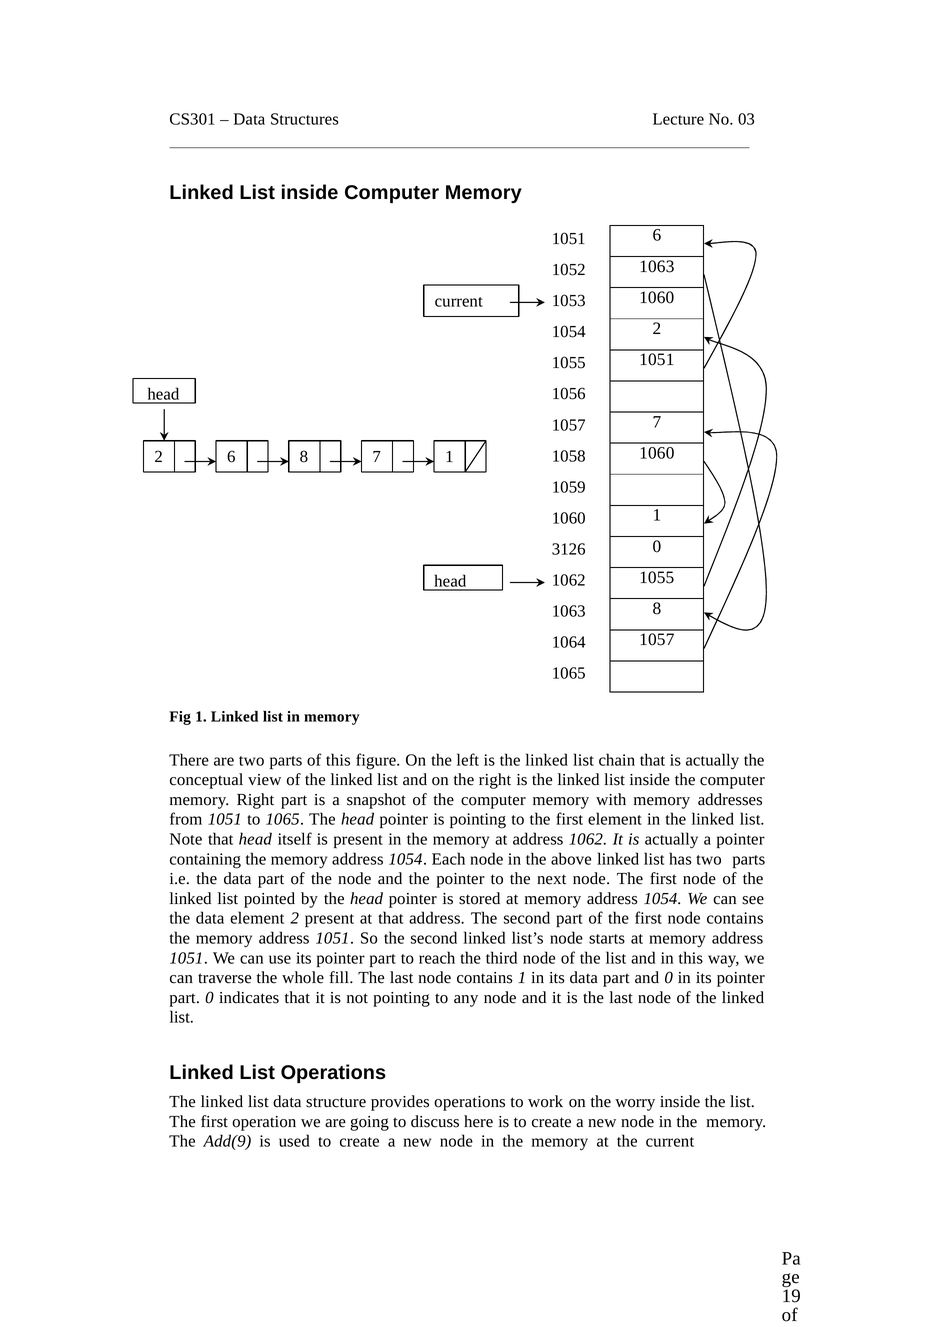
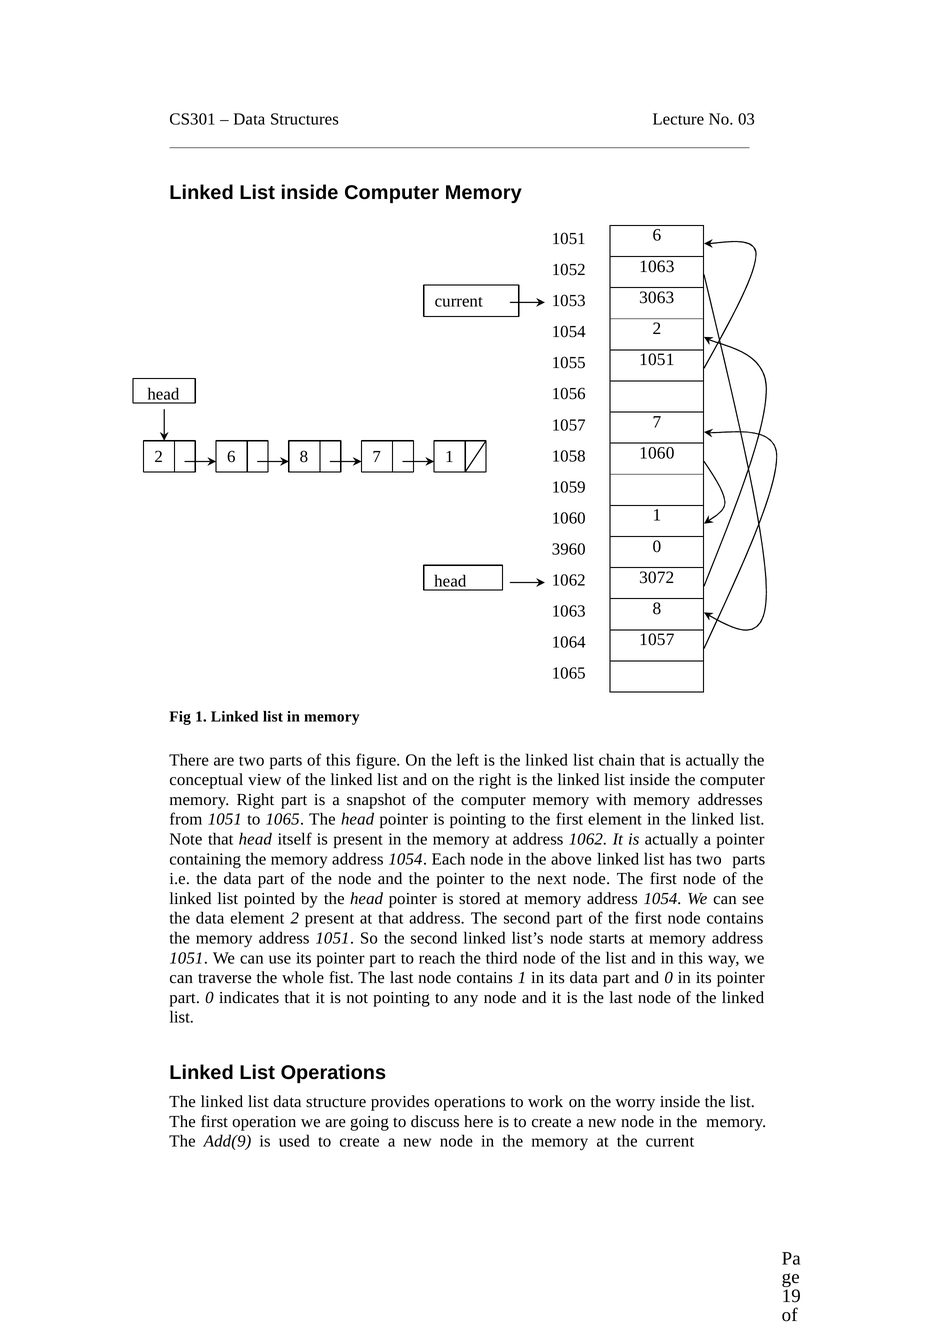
1060 at (657, 297): 1060 -> 3063
3126: 3126 -> 3960
1055 at (657, 578): 1055 -> 3072
fill: fill -> fist
